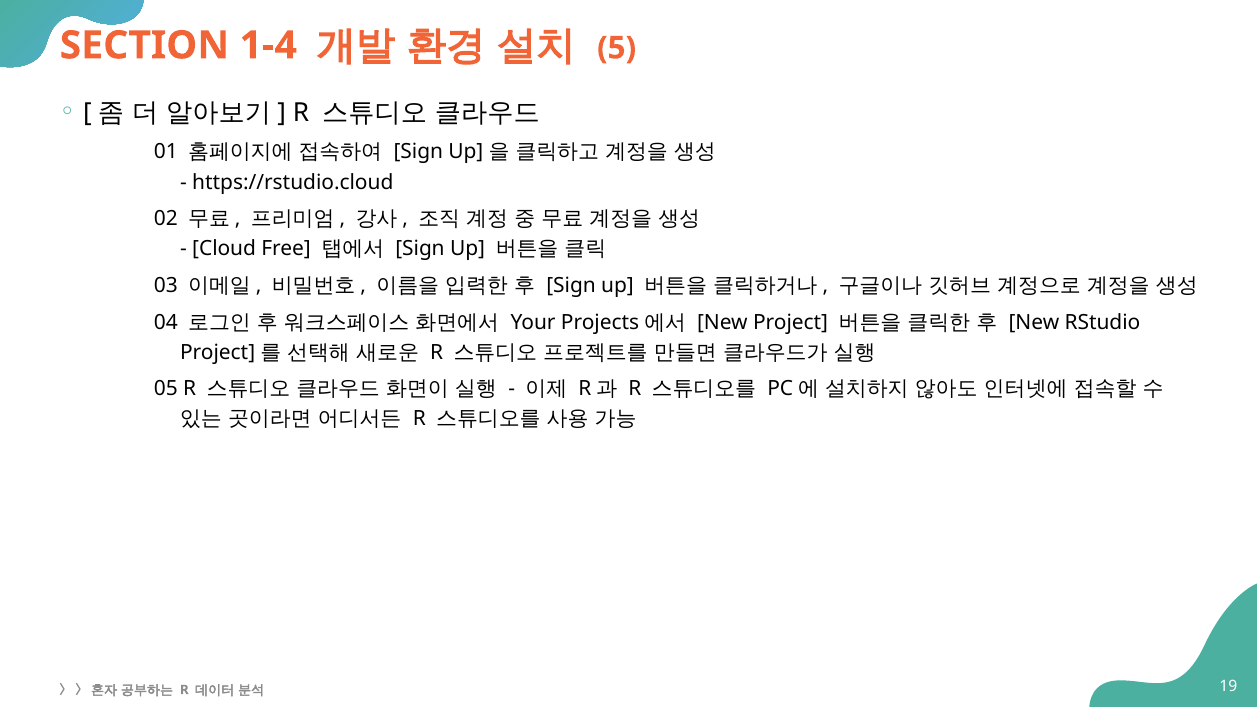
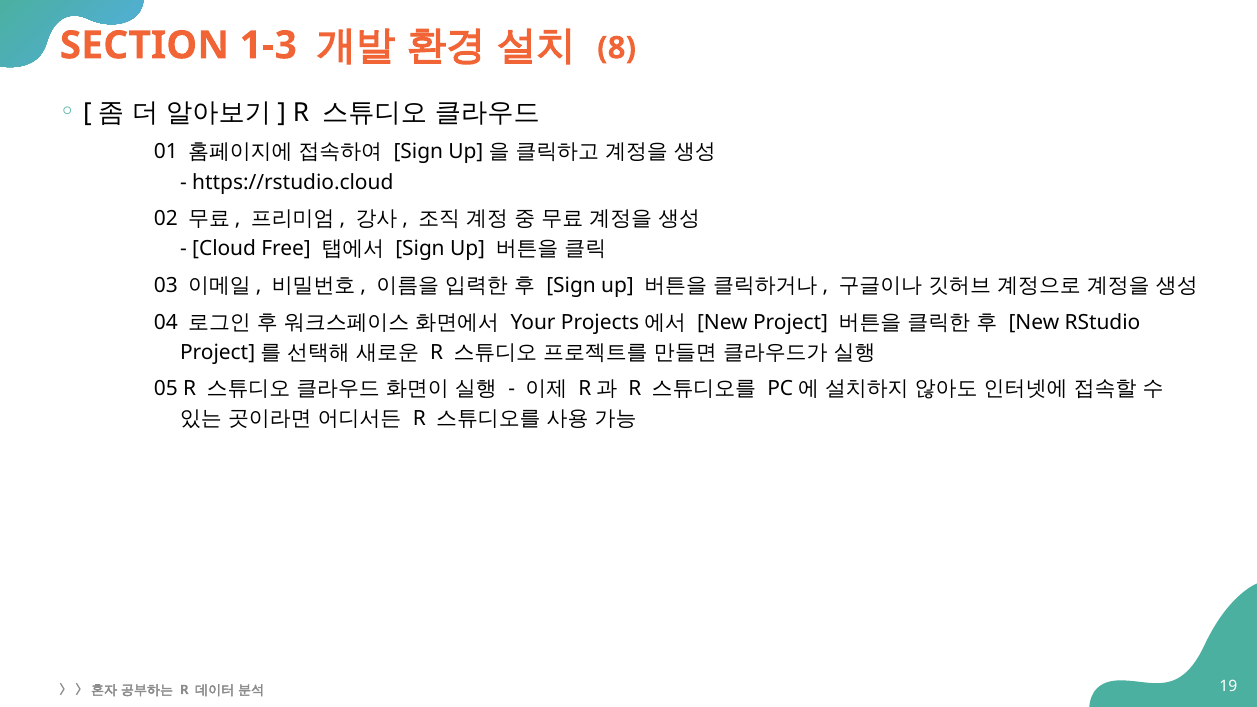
1-4: 1-4 -> 1-3
5: 5 -> 8
